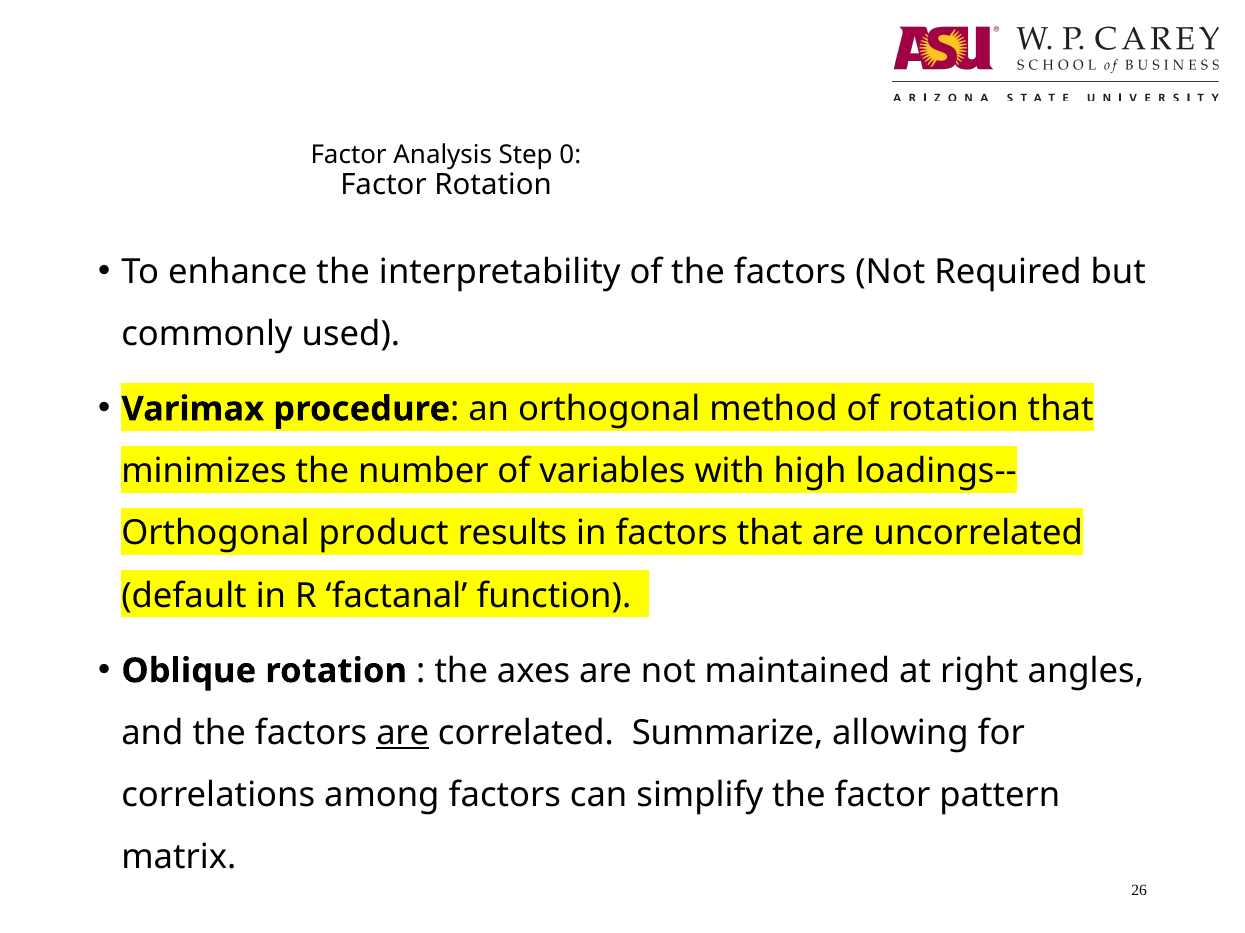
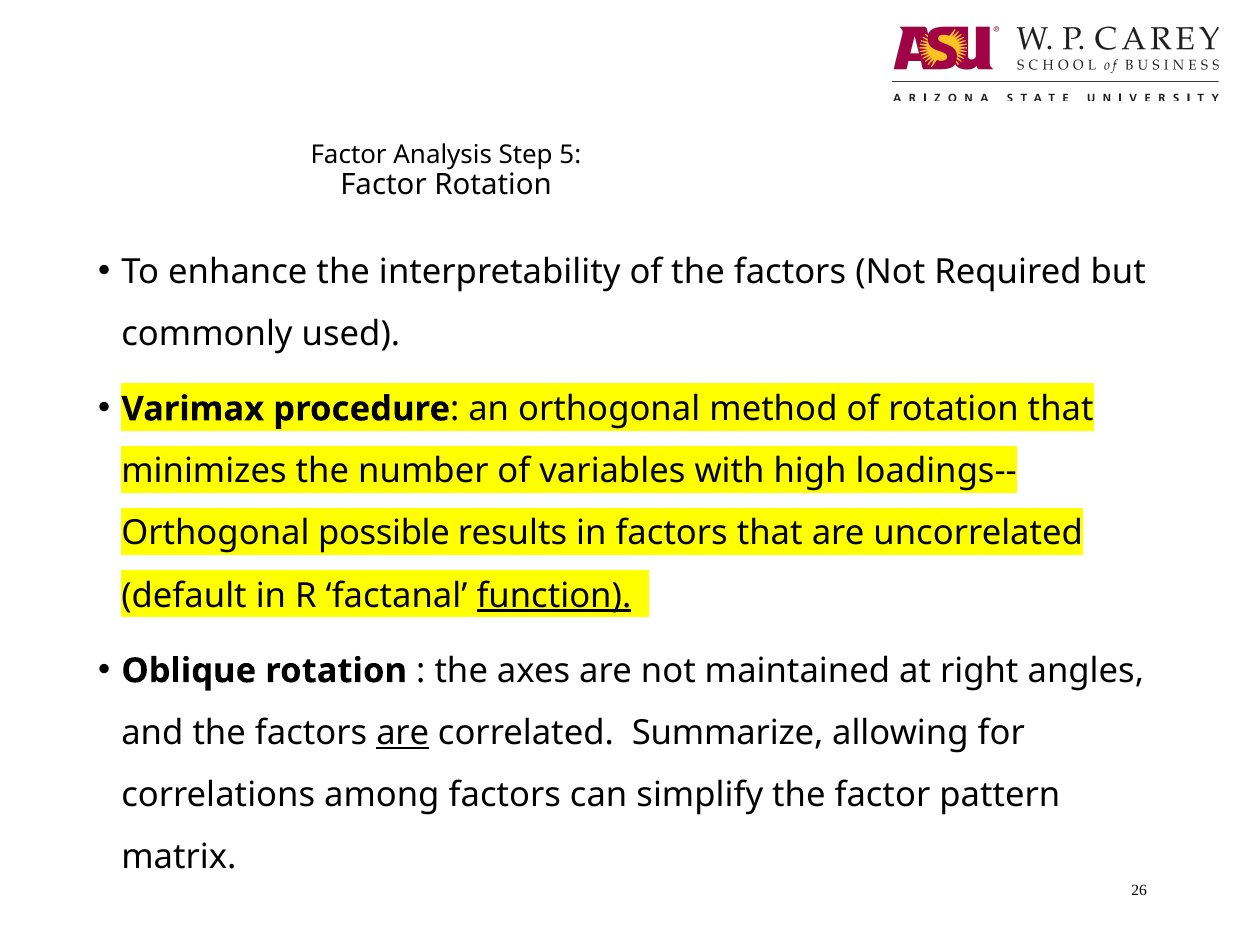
0: 0 -> 5
product: product -> possible
function underline: none -> present
